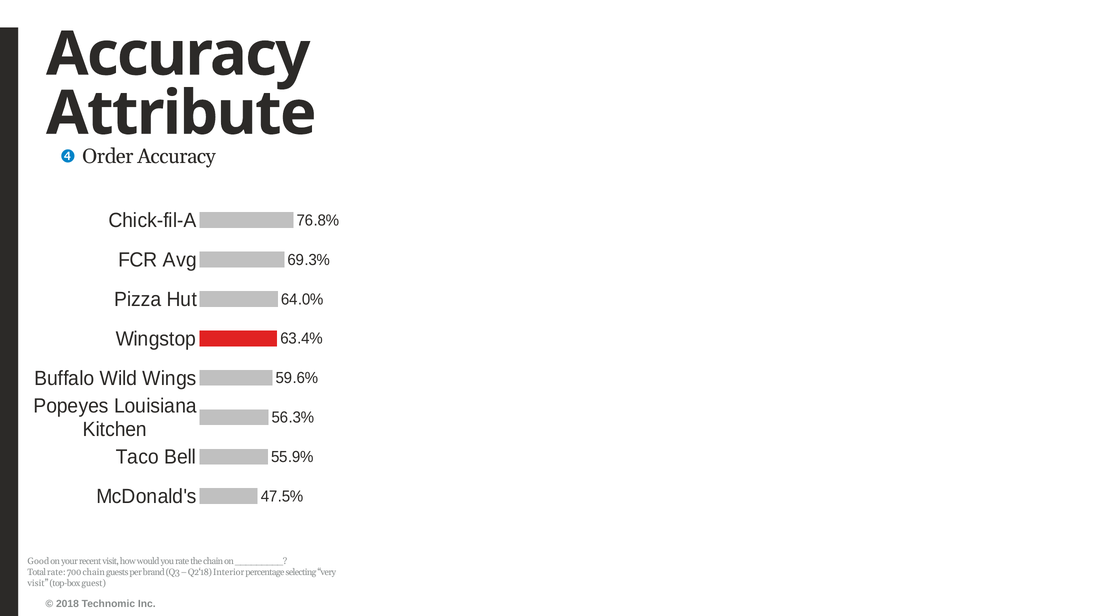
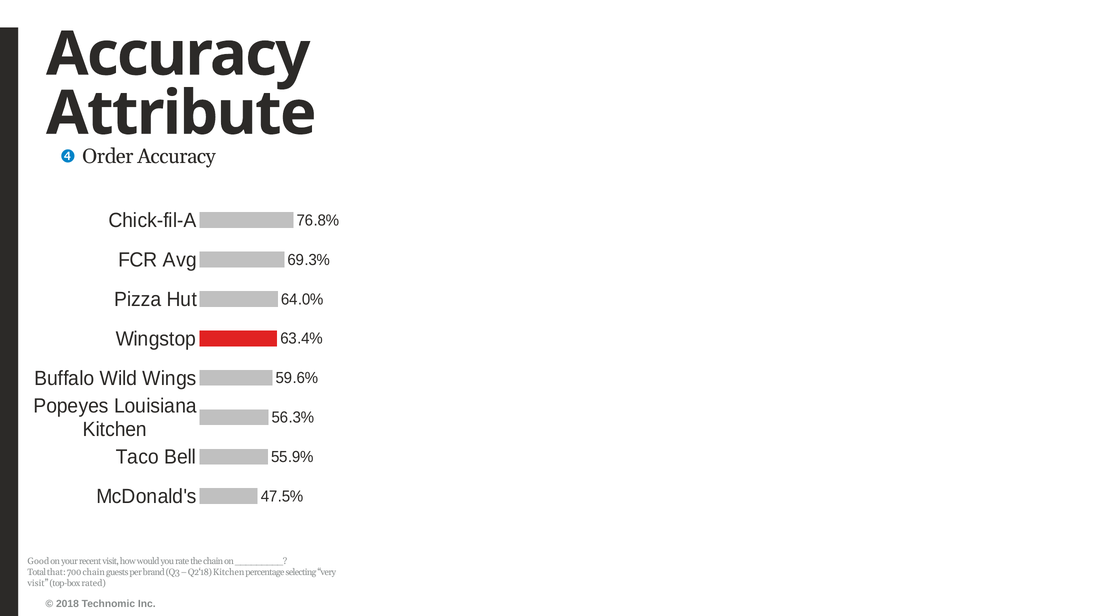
Total rate: rate -> that
Q2‘18 Interior: Interior -> Kitchen
guest: guest -> rated
